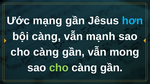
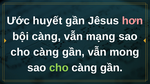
mạng: mạng -> huyết
hơn colour: light blue -> pink
mạnh: mạnh -> mạng
